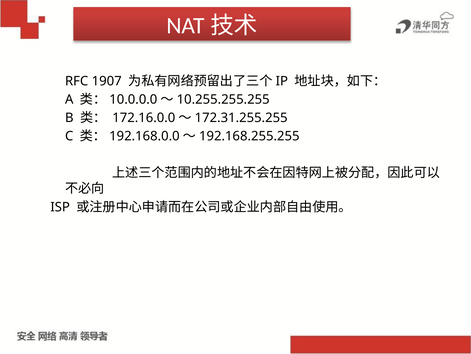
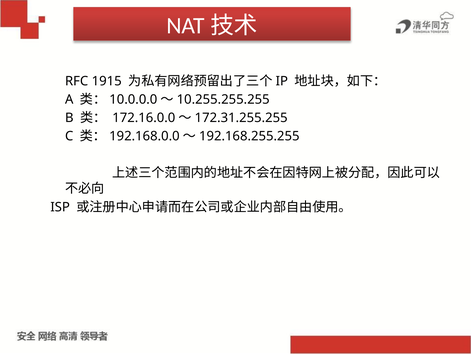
1907: 1907 -> 1915
